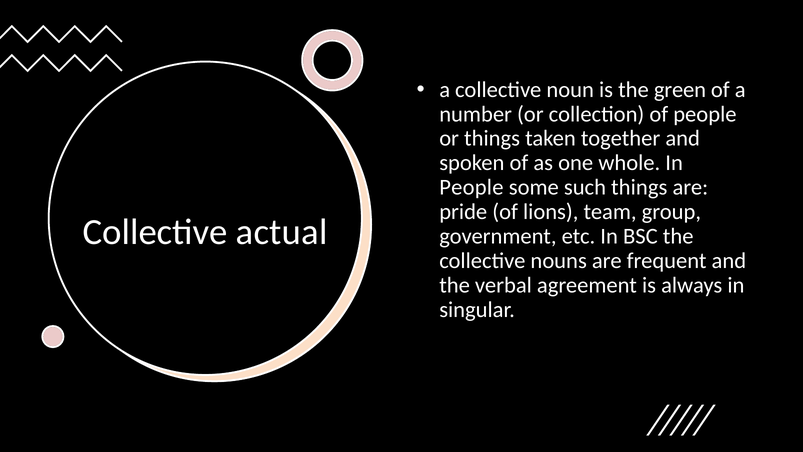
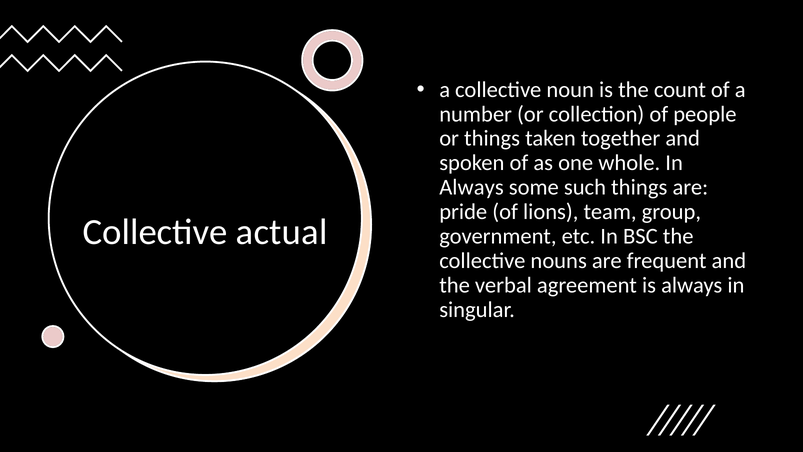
green: green -> count
People at (471, 187): People -> Always
